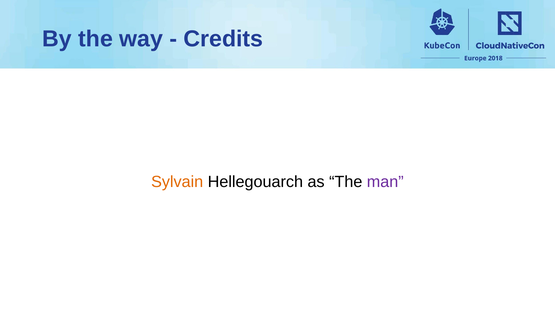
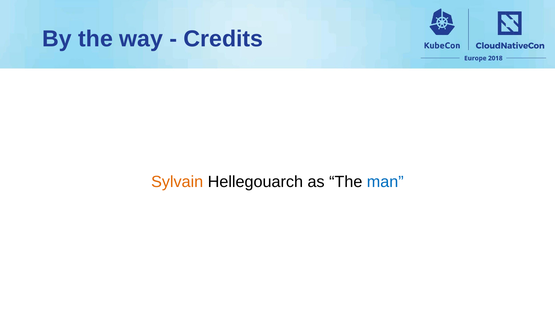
man colour: purple -> blue
